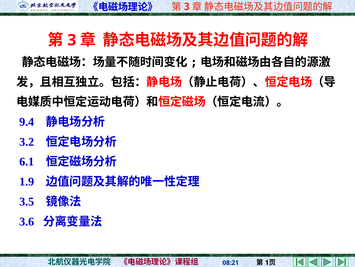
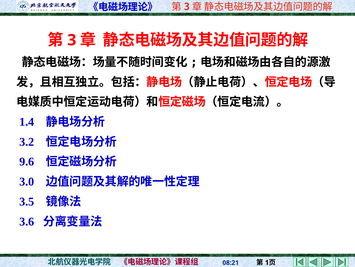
9.4: 9.4 -> 1.4
6.1: 6.1 -> 9.6
1.9: 1.9 -> 3.0
